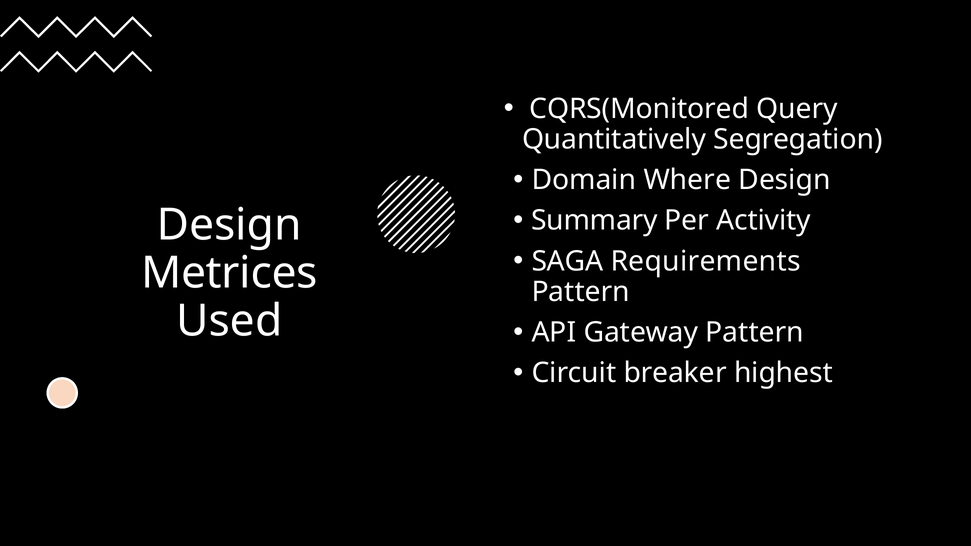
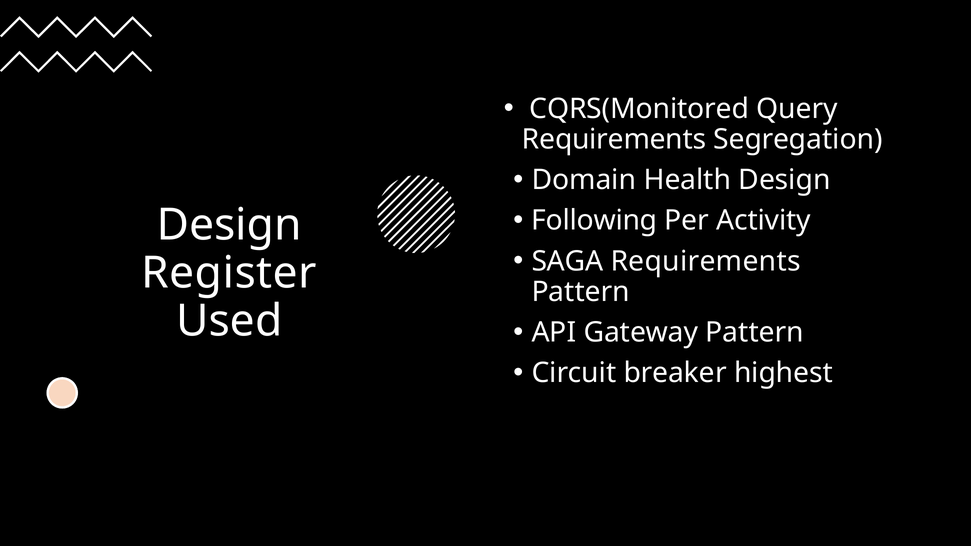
Quantitatively at (614, 139): Quantitatively -> Requirements
Where: Where -> Health
Summary: Summary -> Following
Metrices: Metrices -> Register
